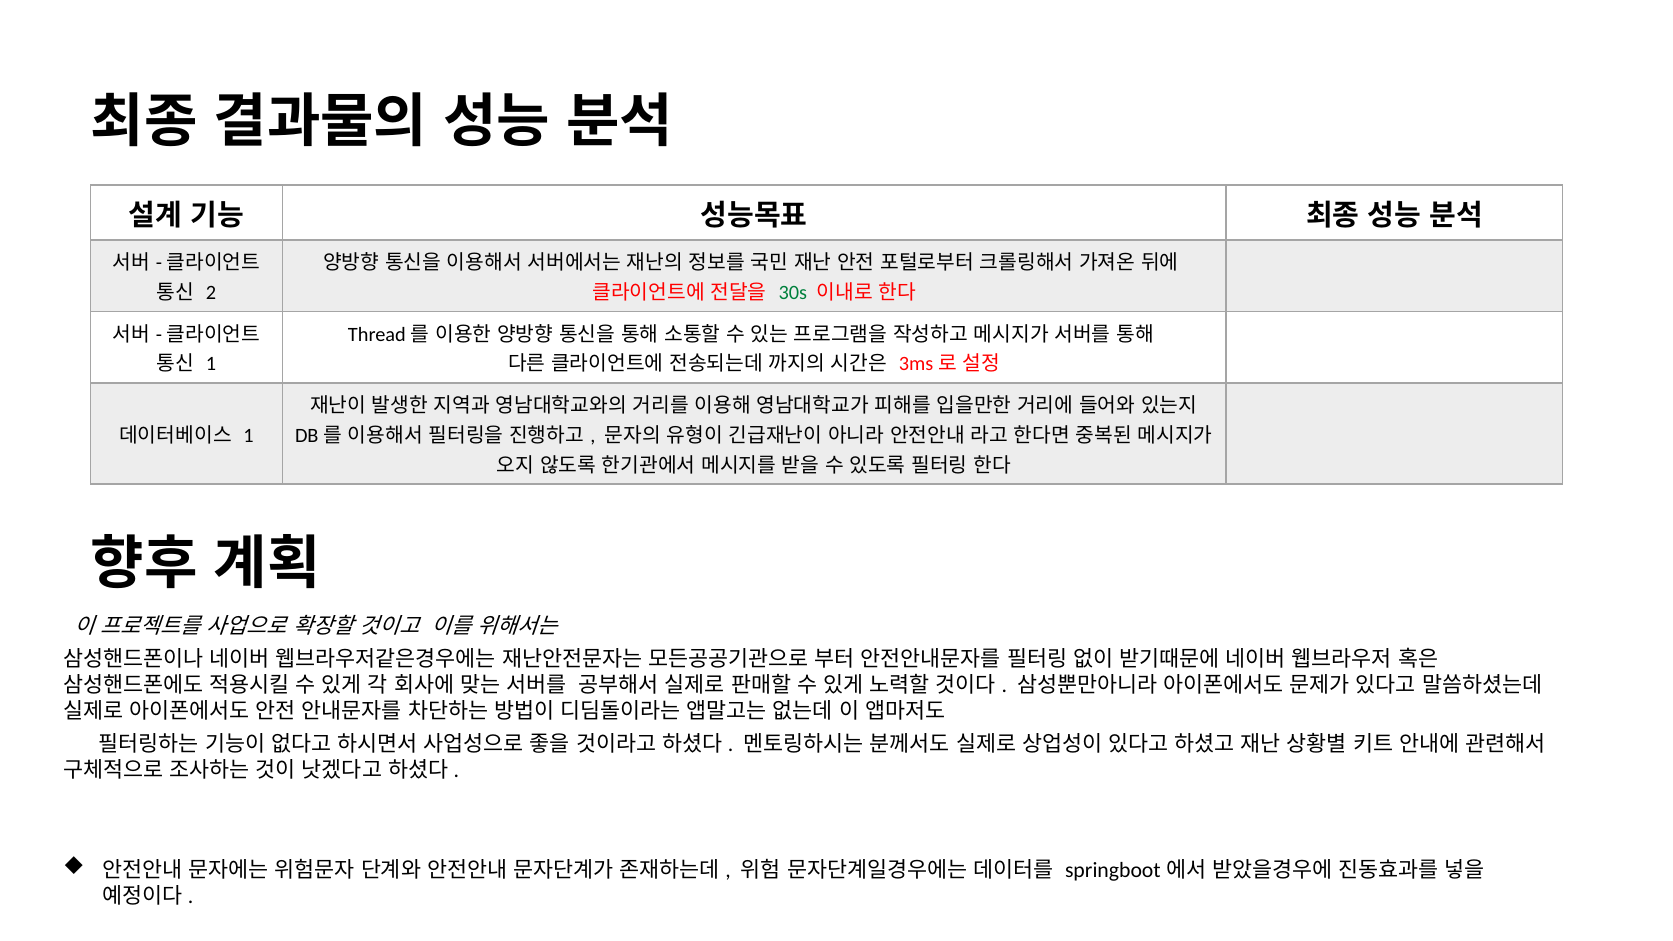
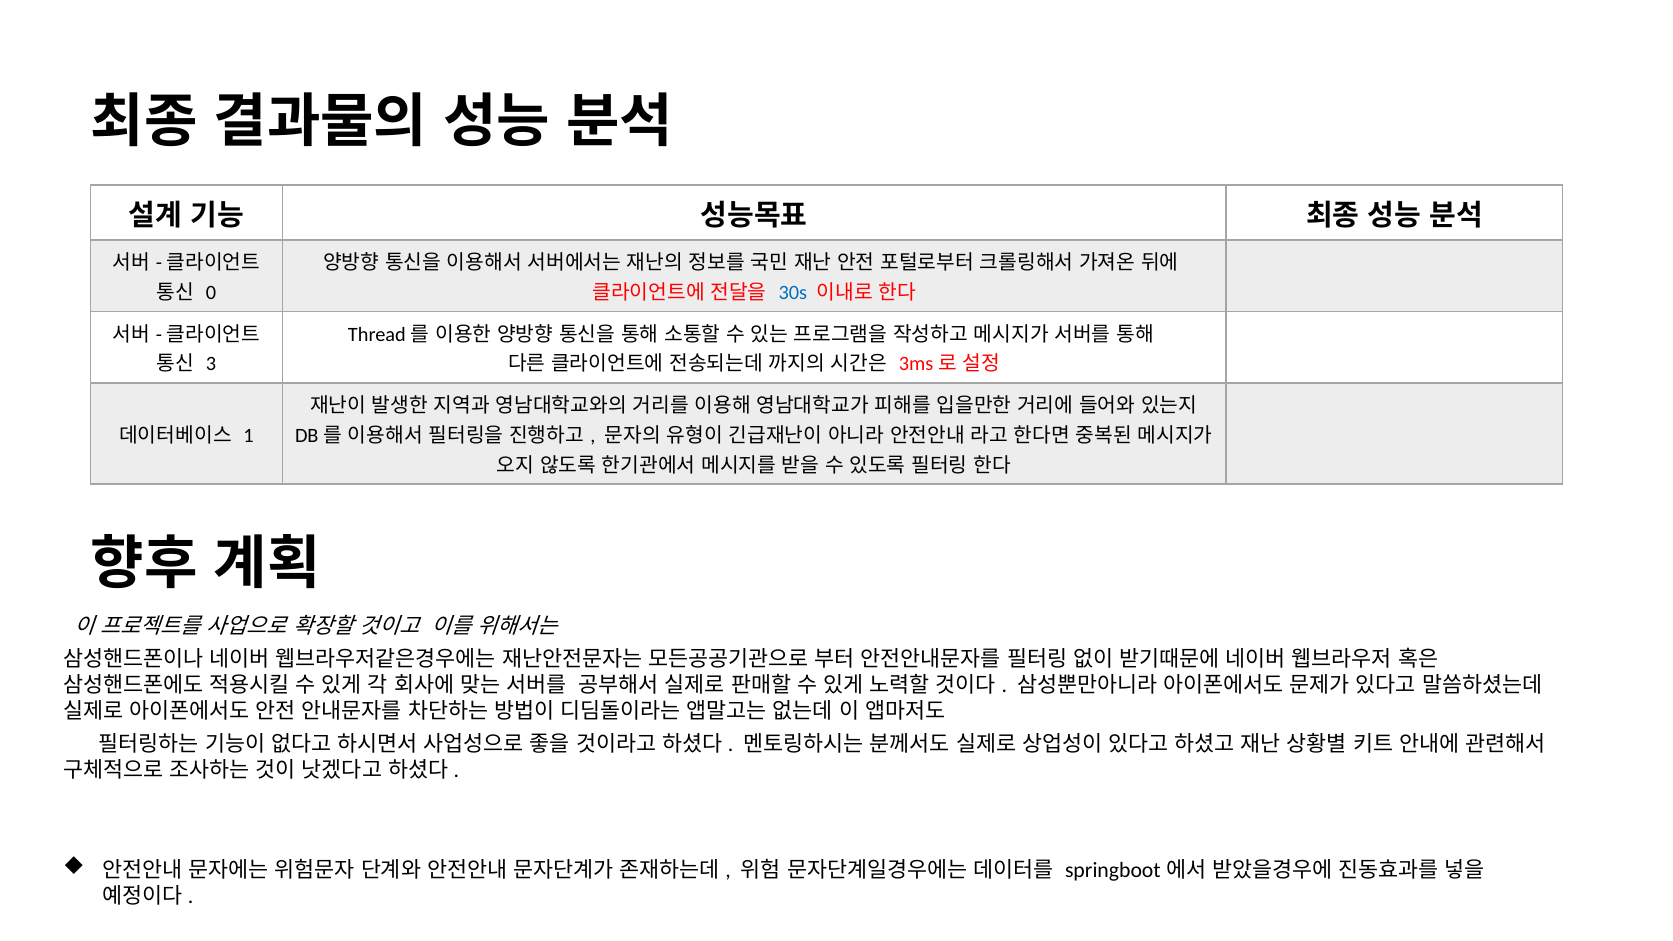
2: 2 -> 0
30s colour: green -> blue
1 at (211, 364): 1 -> 3
